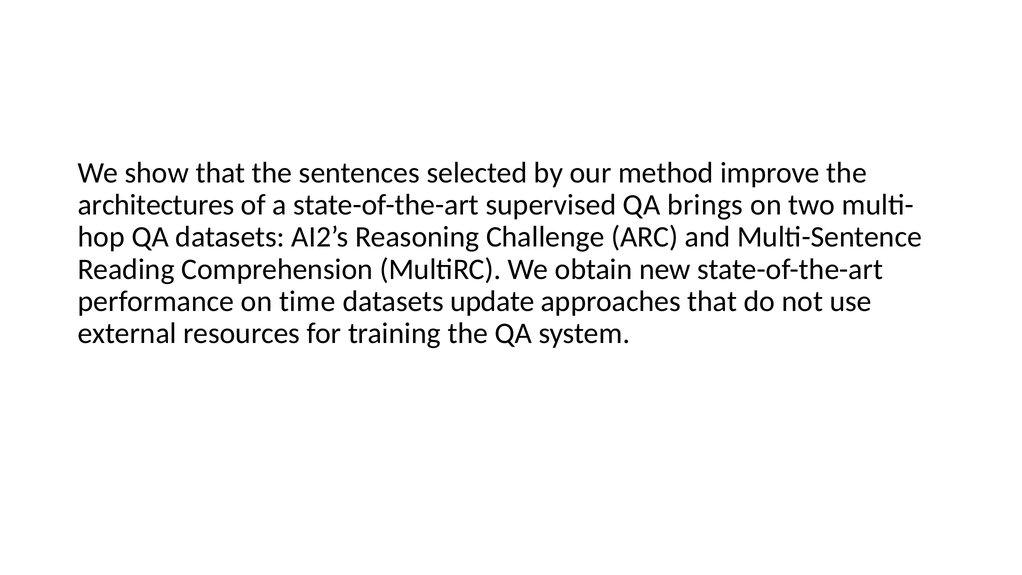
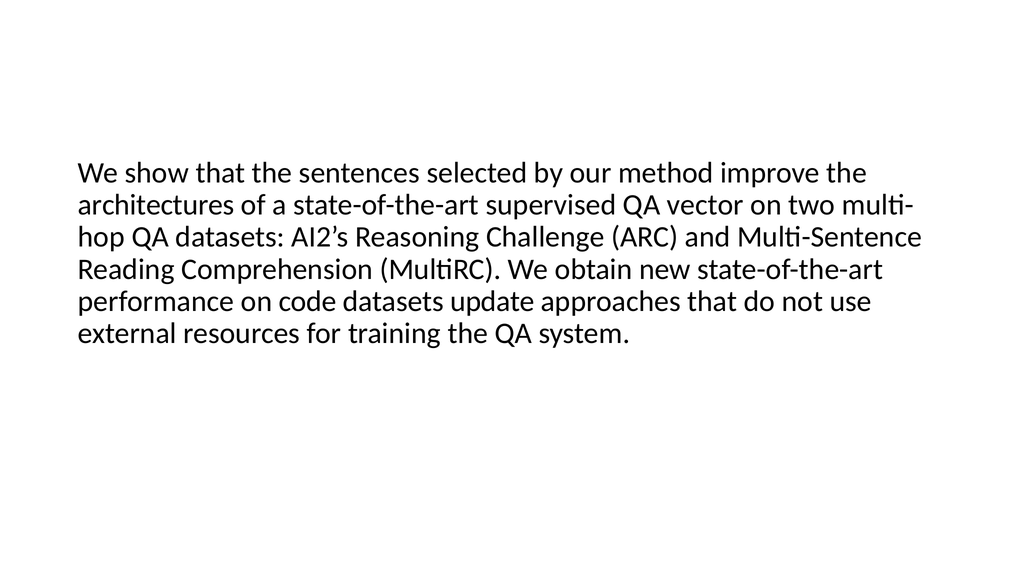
brings: brings -> vector
time: time -> code
